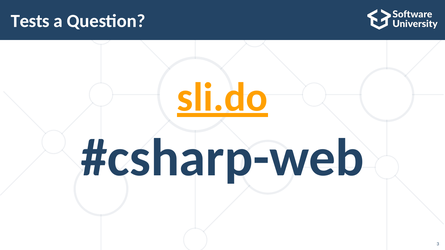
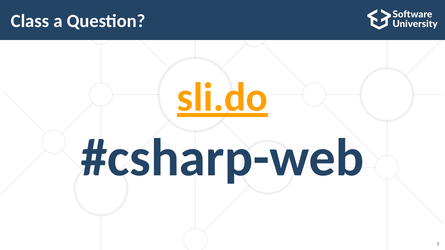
Tests: Tests -> Class
